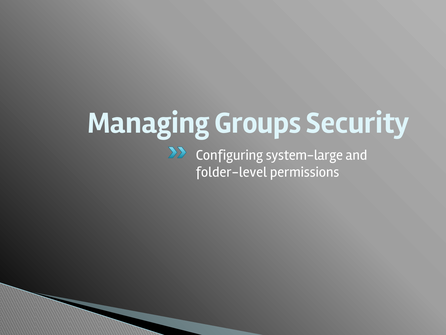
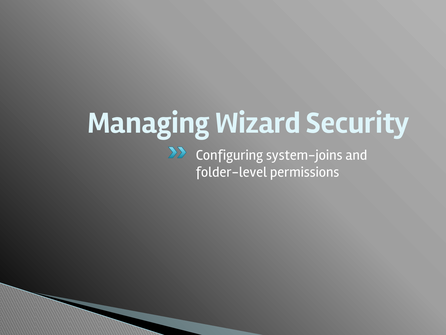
Groups: Groups -> Wizard
system-large: system-large -> system-joins
